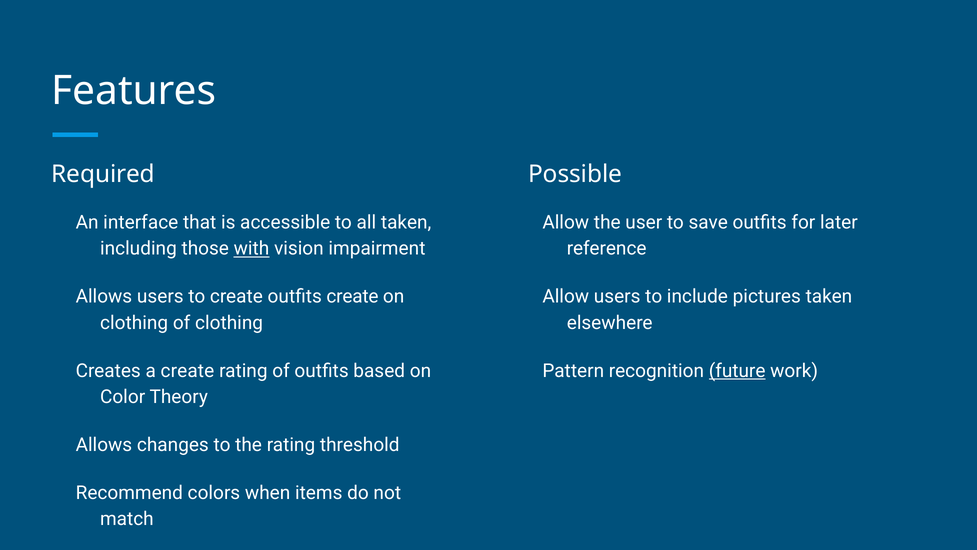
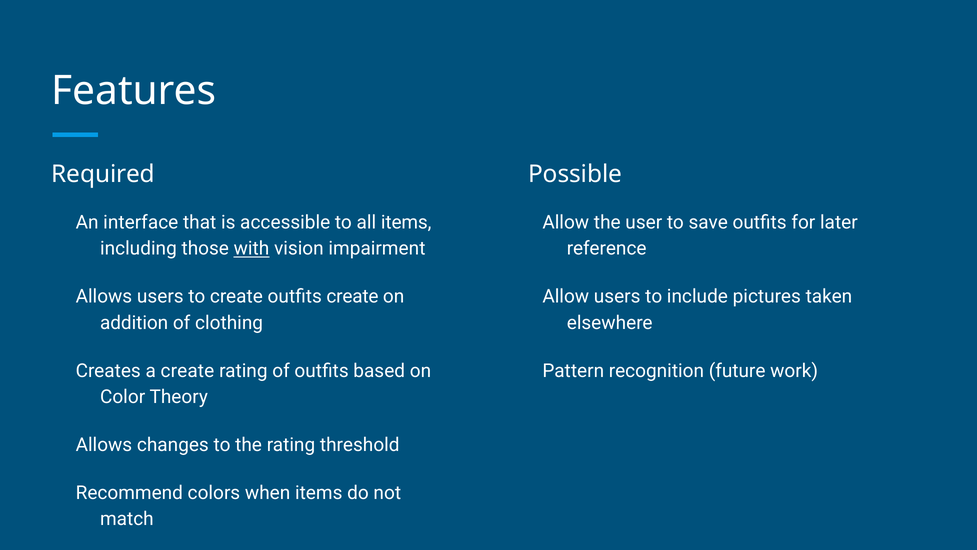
all taken: taken -> items
clothing at (134, 323): clothing -> addition
future underline: present -> none
